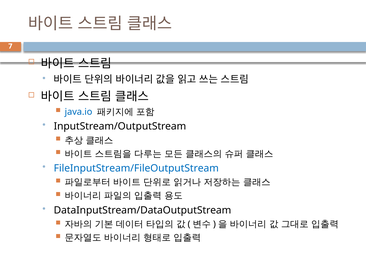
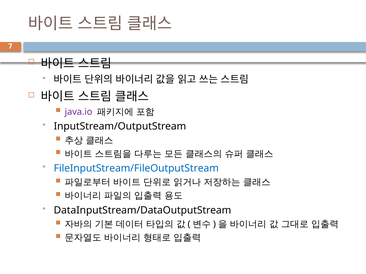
java.io colour: blue -> purple
